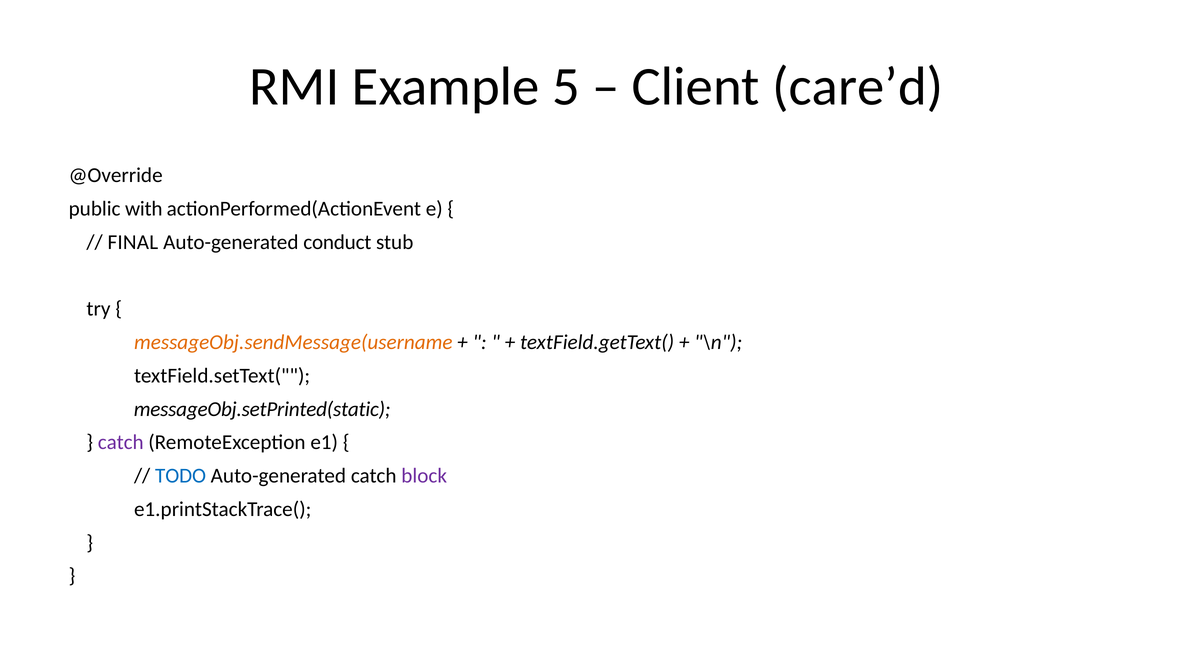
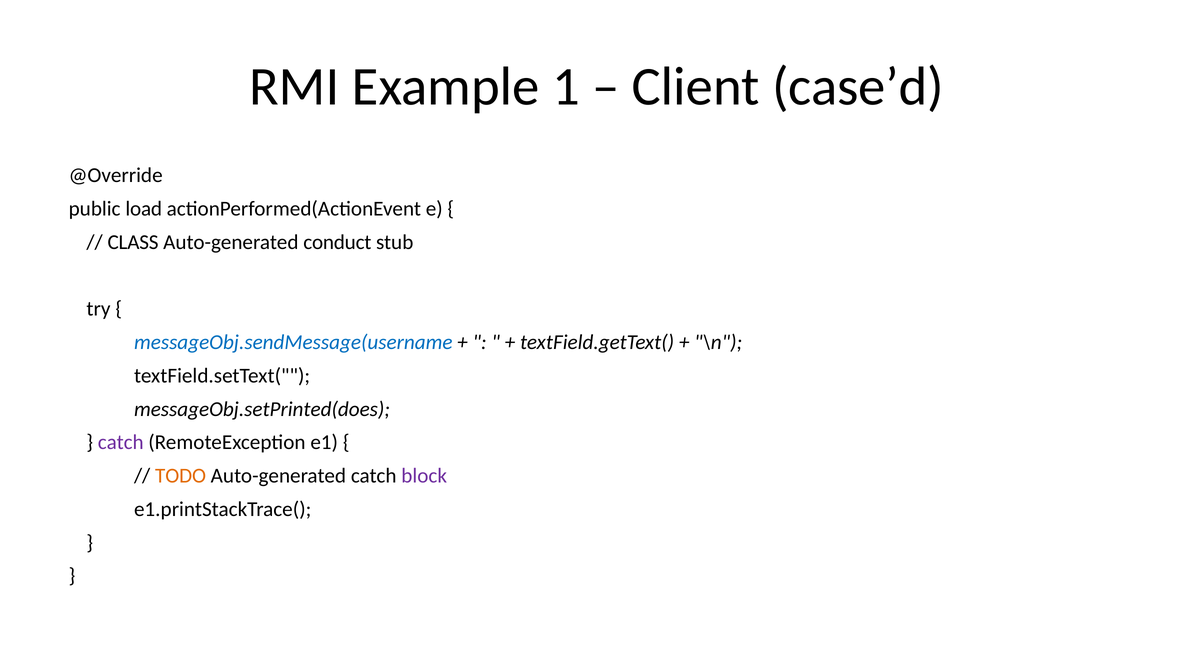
5: 5 -> 1
care’d: care’d -> case’d
with: with -> load
FINAL: FINAL -> CLASS
messageObj.sendMessage(username colour: orange -> blue
messageObj.setPrinted(static: messageObj.setPrinted(static -> messageObj.setPrinted(does
TODO colour: blue -> orange
